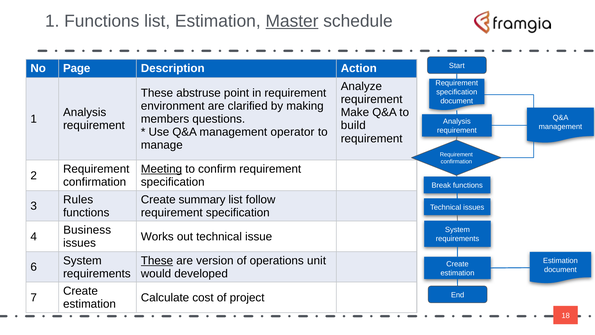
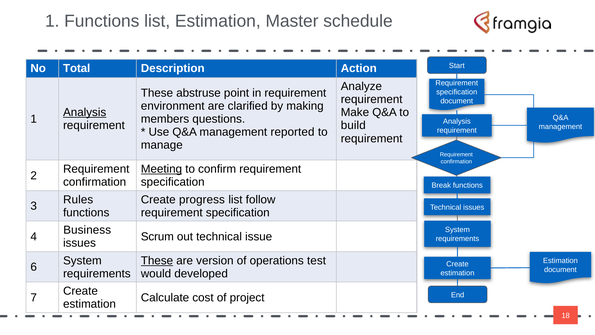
Master underline: present -> none
Page: Page -> Total
Analysis at (85, 112) underline: none -> present
operator: operator -> reported
summary: summary -> progress
Works: Works -> Scrum
unit: unit -> test
